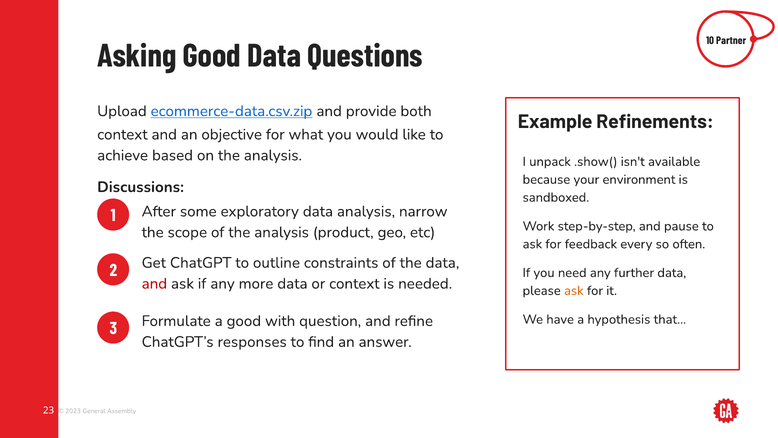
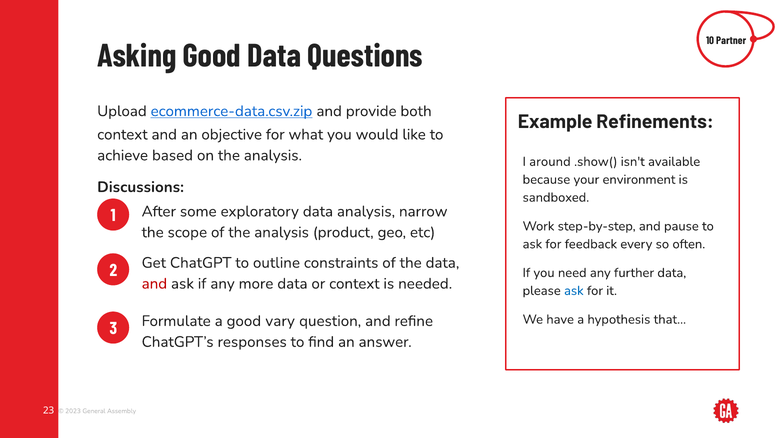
unpack: unpack -> around
ask at (574, 290) colour: orange -> blue
with: with -> vary
